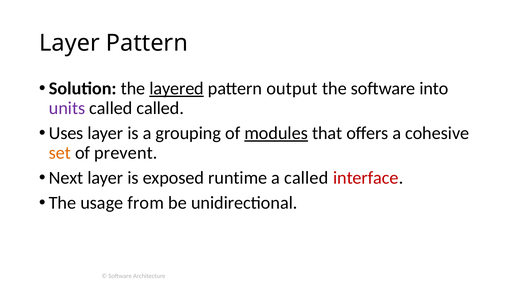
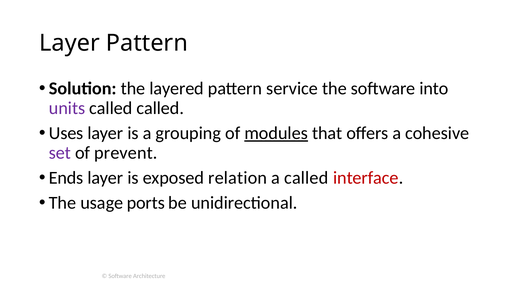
layered underline: present -> none
output: output -> service
set colour: orange -> purple
Next: Next -> Ends
runtime: runtime -> relation
from: from -> ports
